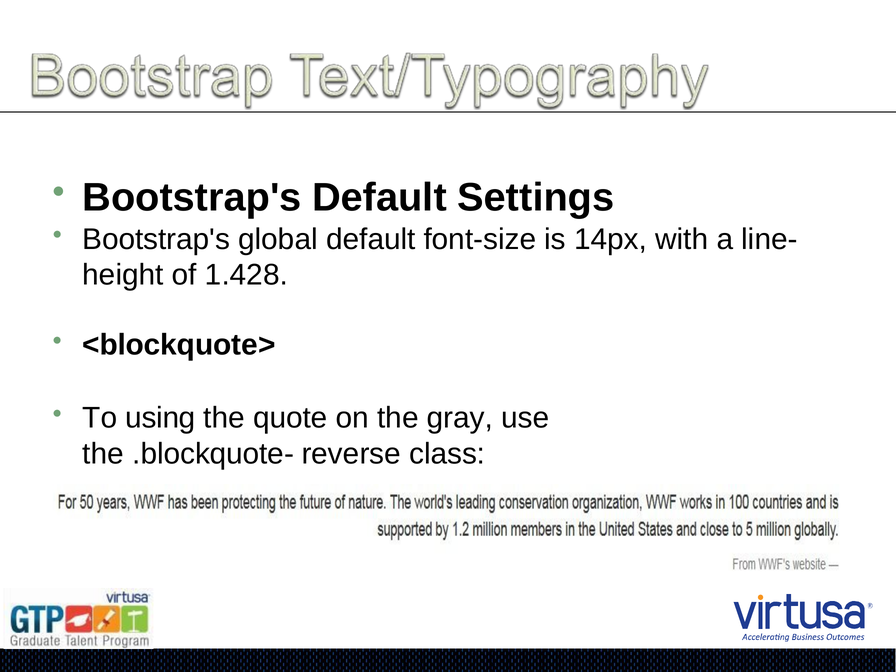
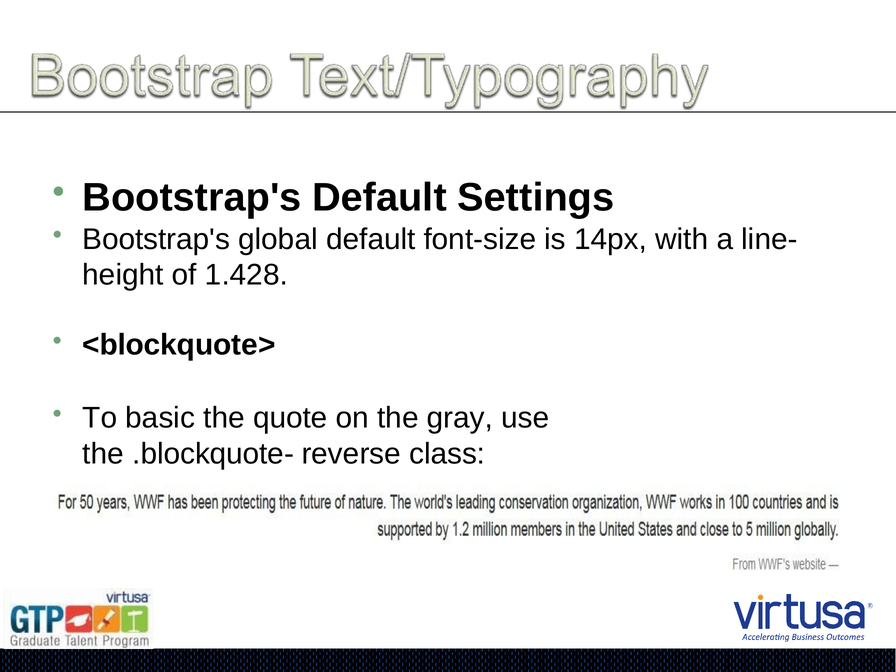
using: using -> basic
